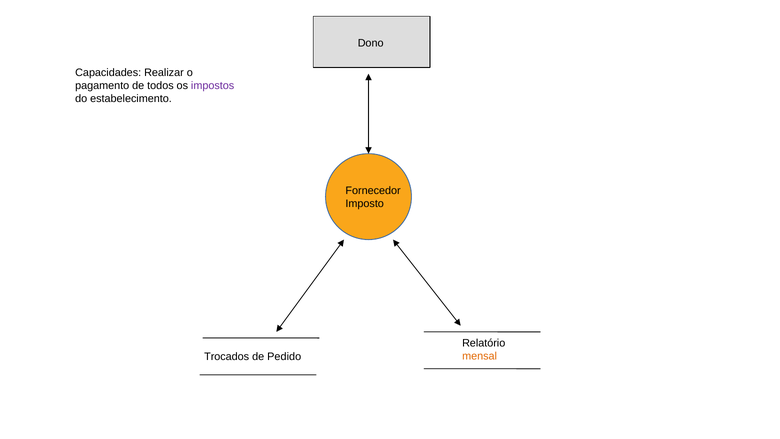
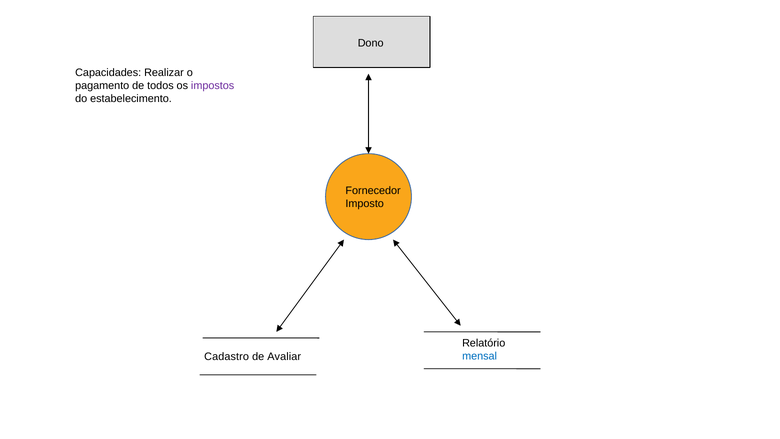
mensal colour: orange -> blue
Trocados: Trocados -> Cadastro
Pedido: Pedido -> Avaliar
